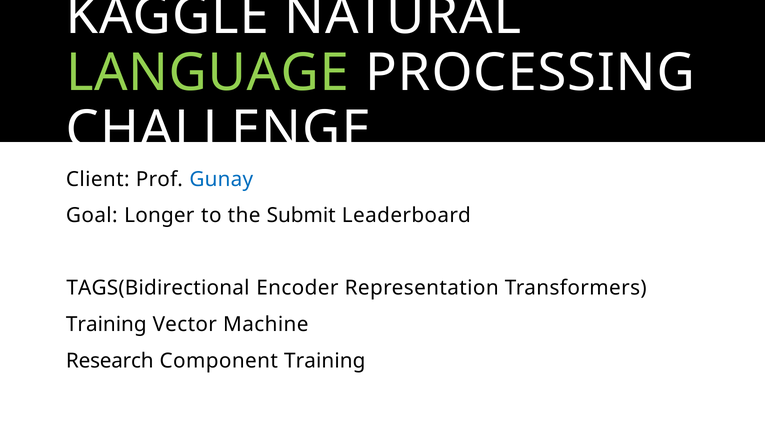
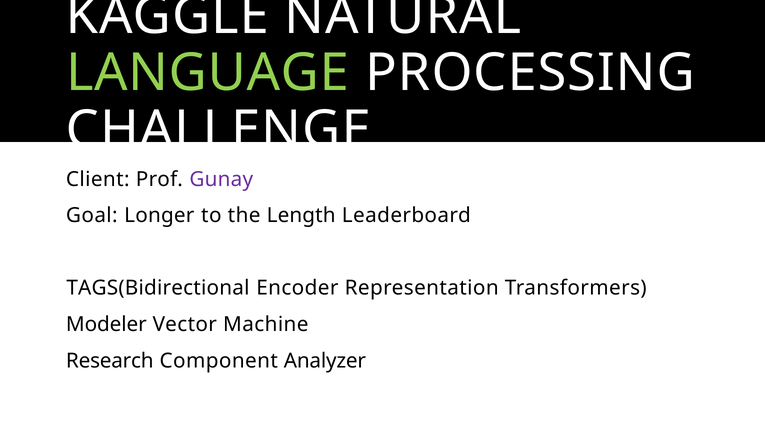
Gunay colour: blue -> purple
Submit: Submit -> Length
Training at (106, 325): Training -> Modeler
Component Training: Training -> Analyzer
